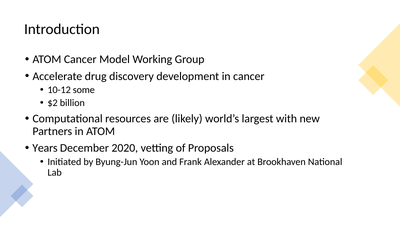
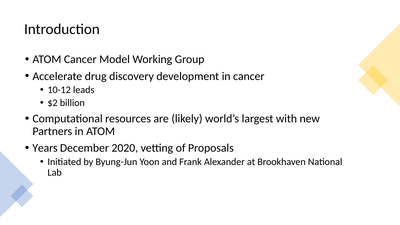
some: some -> leads
